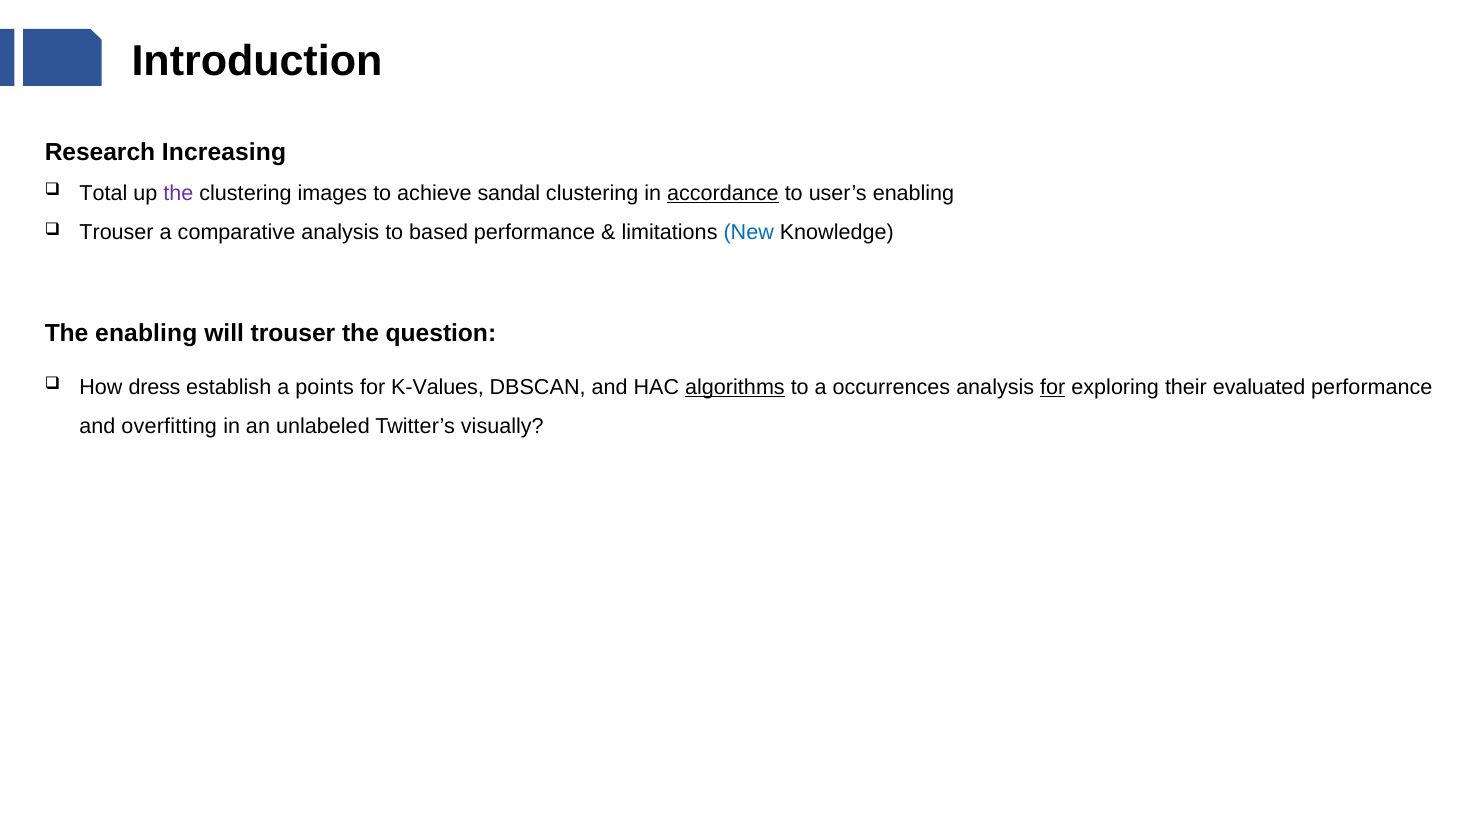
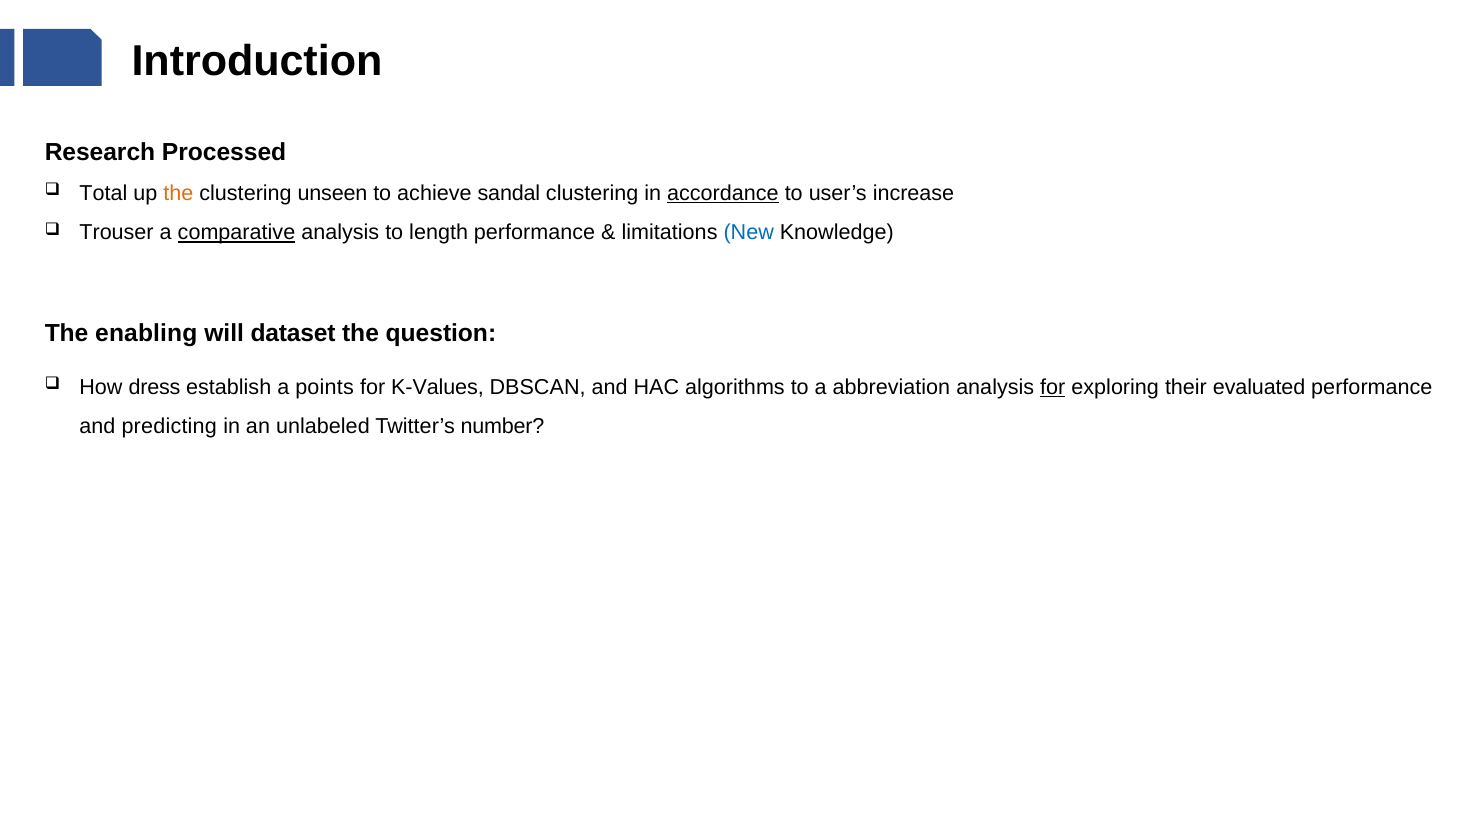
Increasing: Increasing -> Processed
the at (178, 193) colour: purple -> orange
images: images -> unseen
user’s enabling: enabling -> increase
comparative underline: none -> present
based: based -> length
will trouser: trouser -> dataset
algorithms underline: present -> none
occurrences: occurrences -> abbreviation
overfitting: overfitting -> predicting
visually: visually -> number
